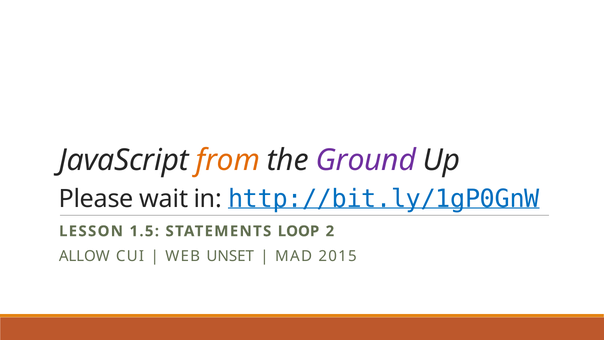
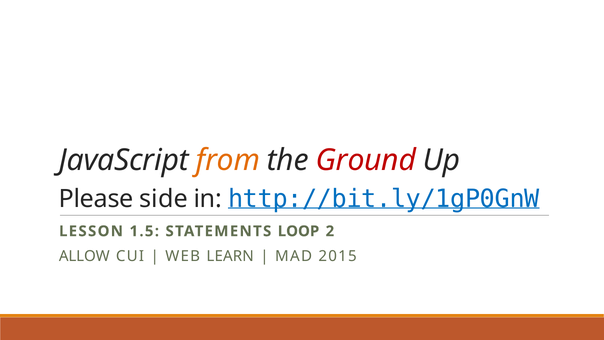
Ground colour: purple -> red
wait: wait -> side
UNSET: UNSET -> LEARN
